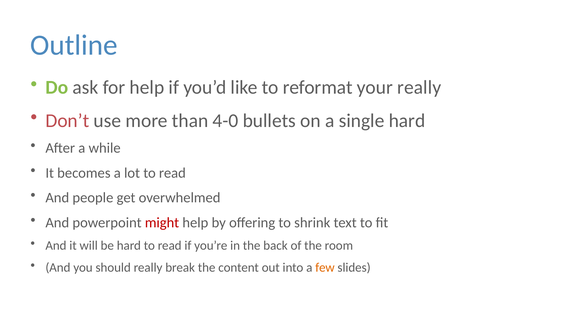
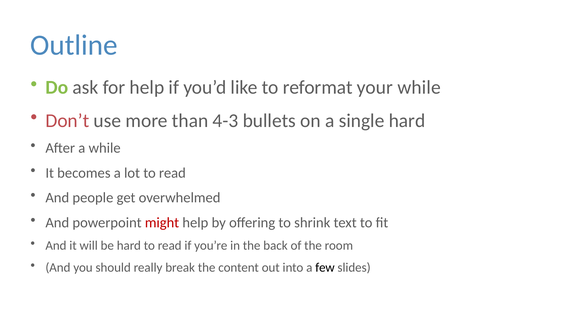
your really: really -> while
4-0: 4-0 -> 4-3
few colour: orange -> black
